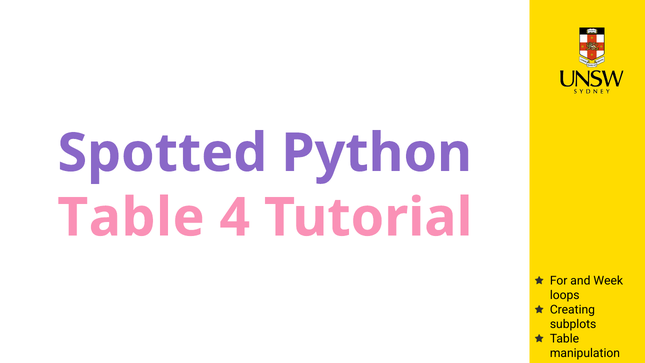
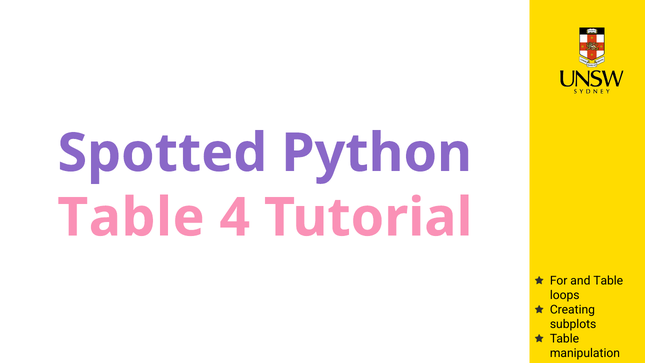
and Week: Week -> Table
